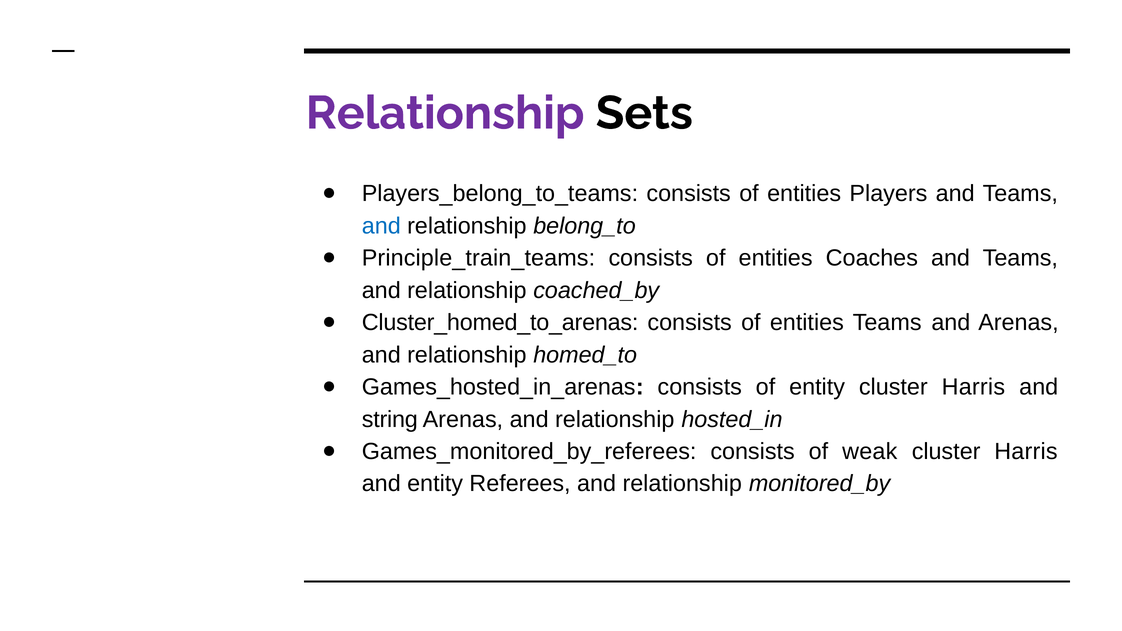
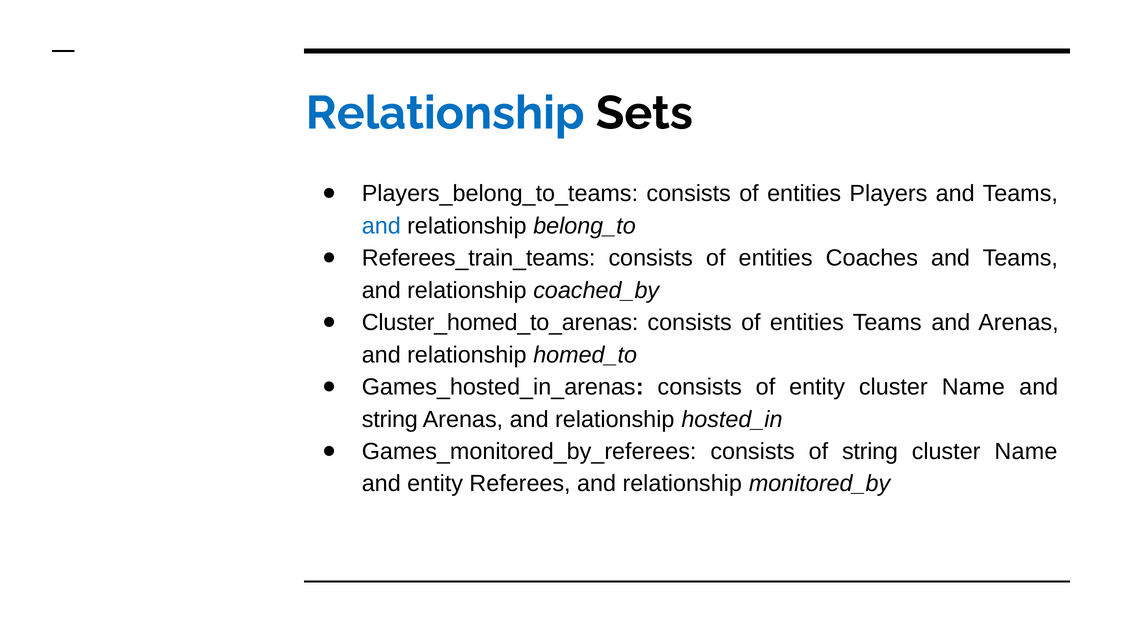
Relationship at (445, 113) colour: purple -> blue
Principle_train_teams: Principle_train_teams -> Referees_train_teams
entity cluster Harris: Harris -> Name
of weak: weak -> string
Harris at (1026, 452): Harris -> Name
